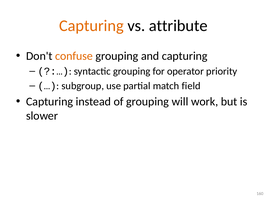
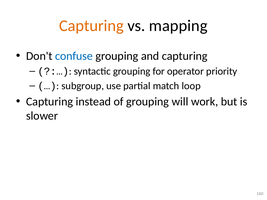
attribute: attribute -> mapping
confuse colour: orange -> blue
field: field -> loop
